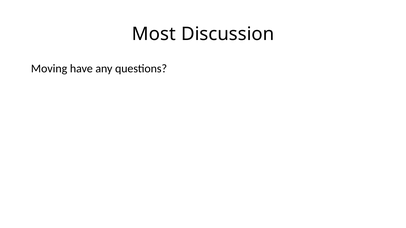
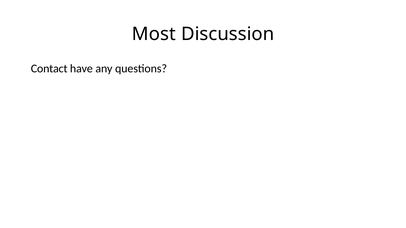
Moving: Moving -> Contact
